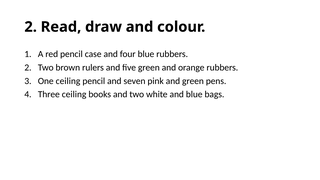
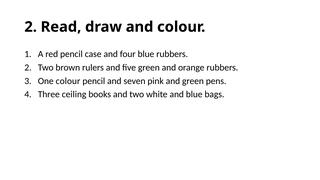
One ceiling: ceiling -> colour
